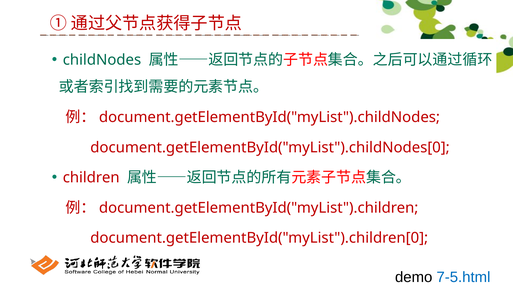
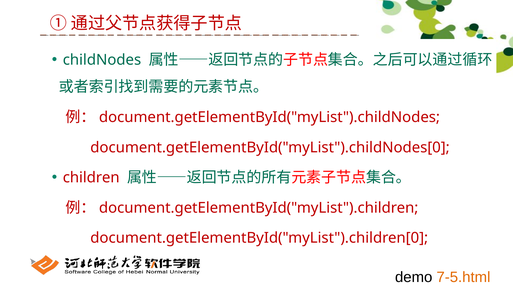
7-5.html colour: blue -> orange
